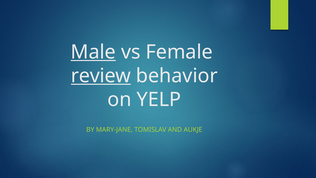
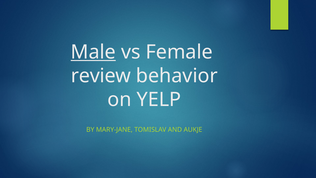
review underline: present -> none
